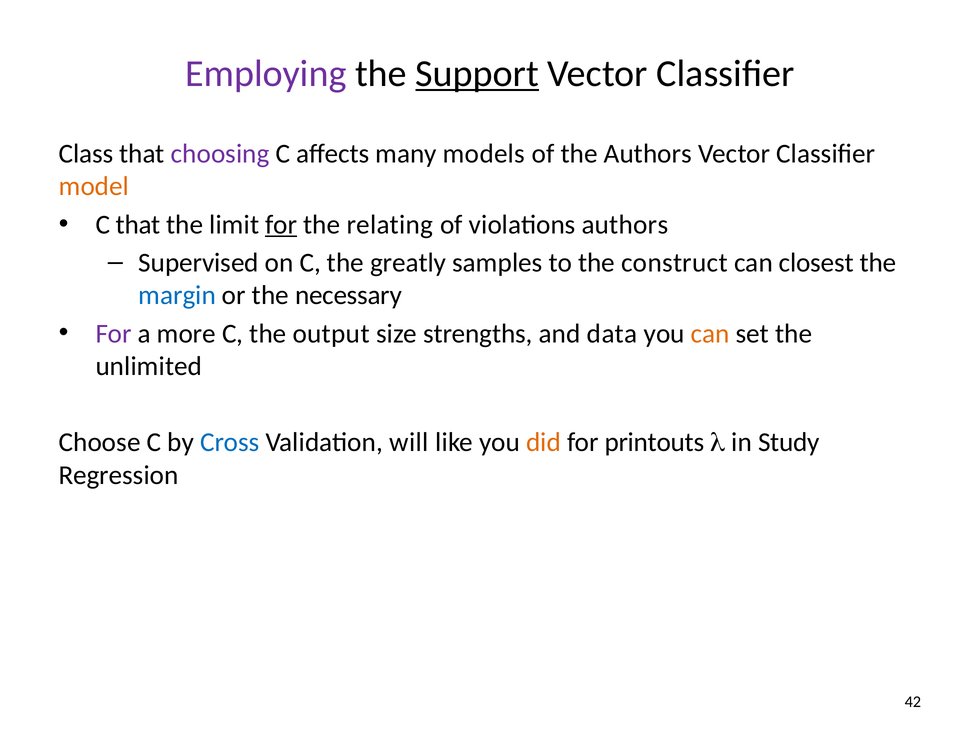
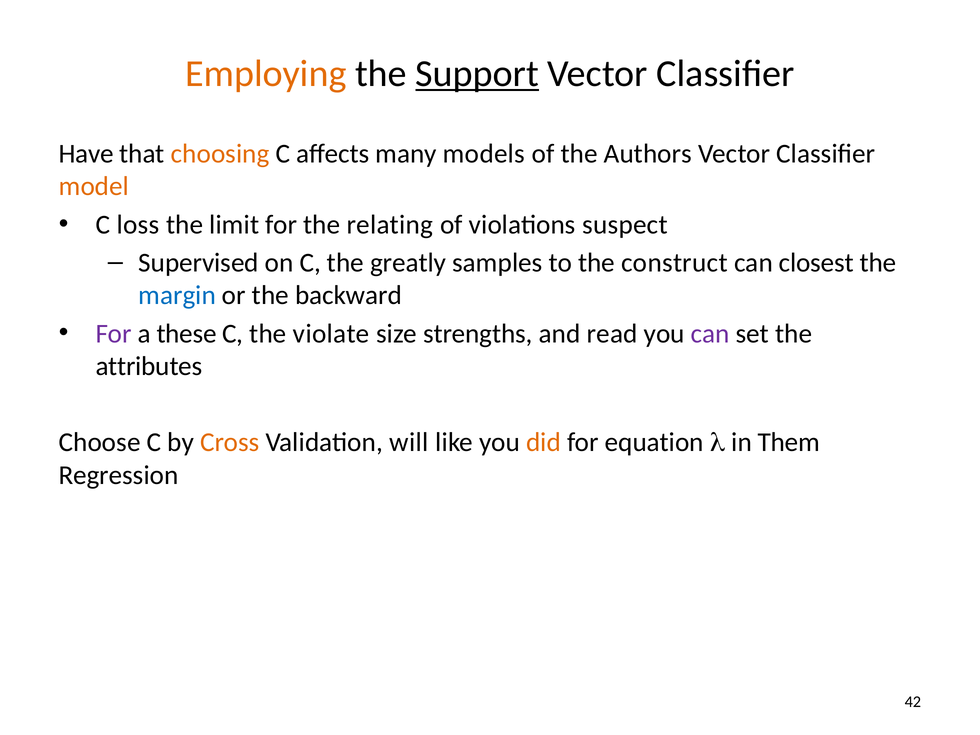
Employing colour: purple -> orange
Class: Class -> Have
choosing colour: purple -> orange
C that: that -> loss
for at (281, 225) underline: present -> none
violations authors: authors -> suspect
necessary: necessary -> backward
more: more -> these
output: output -> violate
data: data -> read
can at (710, 334) colour: orange -> purple
unlimited: unlimited -> attributes
Cross colour: blue -> orange
printouts: printouts -> equation
Study: Study -> Them
